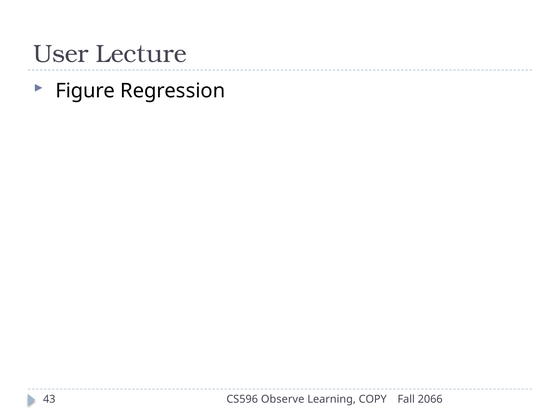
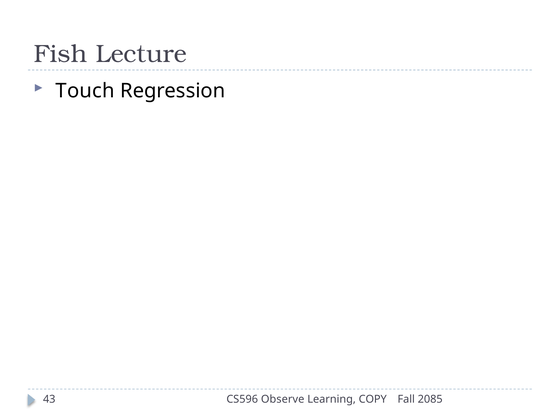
User: User -> Fish
Figure: Figure -> Touch
2066: 2066 -> 2085
